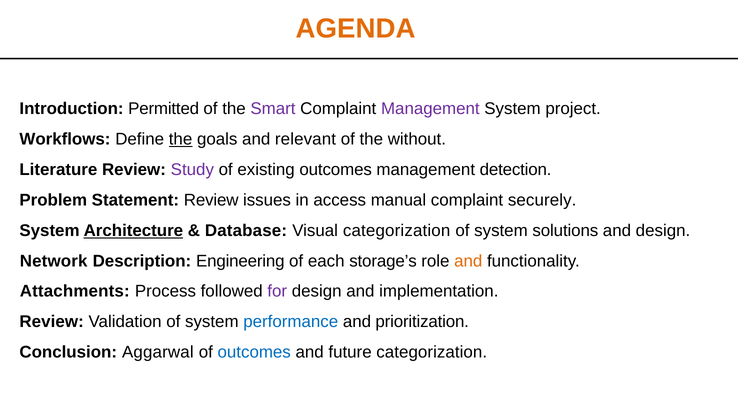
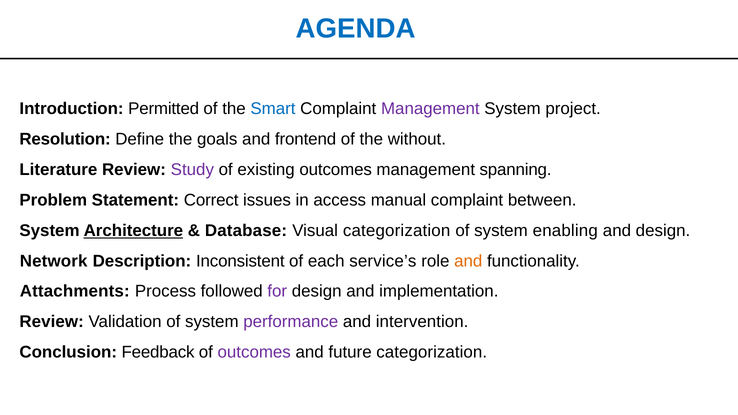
AGENDA colour: orange -> blue
Smart colour: purple -> blue
Workflows: Workflows -> Resolution
the at (181, 139) underline: present -> none
relevant: relevant -> frontend
detection: detection -> spanning
Statement Review: Review -> Correct
securely: securely -> between
solutions: solutions -> enabling
Engineering: Engineering -> Inconsistent
storage’s: storage’s -> service’s
performance colour: blue -> purple
prioritization: prioritization -> intervention
Aggarwal: Aggarwal -> Feedback
outcomes at (254, 352) colour: blue -> purple
